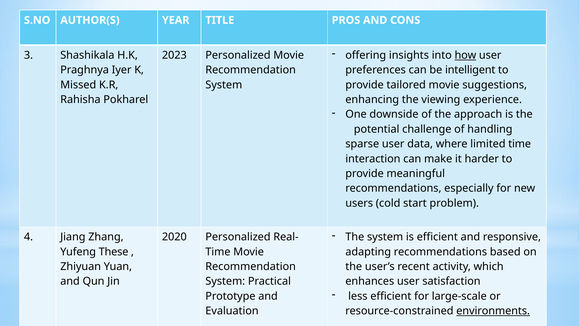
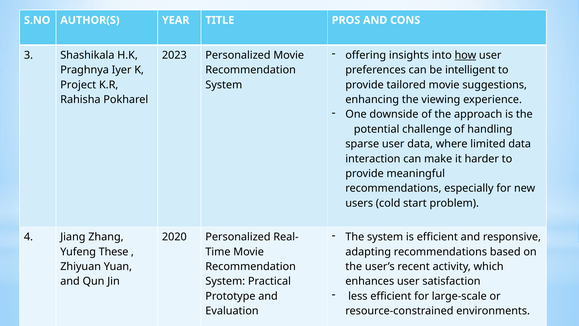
Missed: Missed -> Project
limited time: time -> data
environments underline: present -> none
